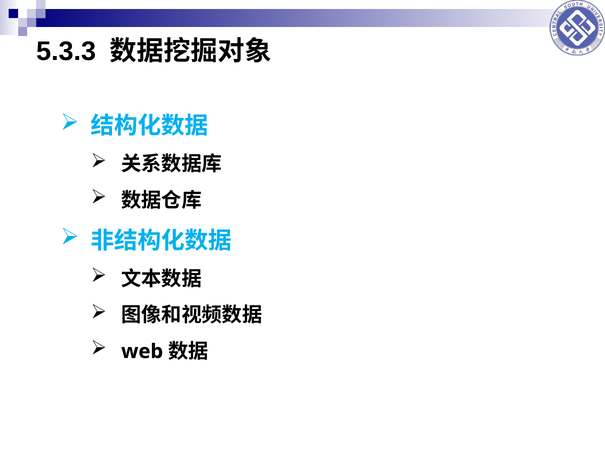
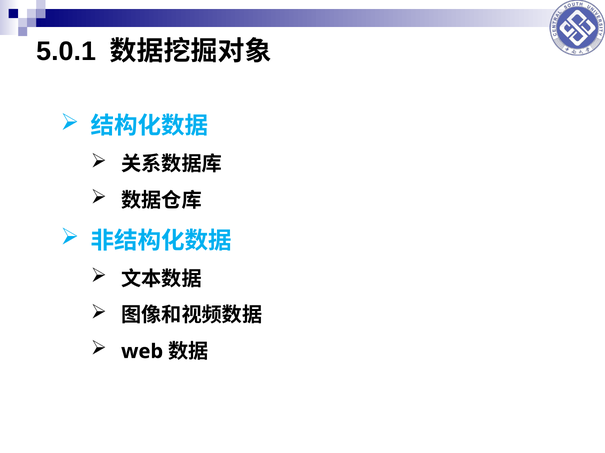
5.3.3: 5.3.3 -> 5.0.1
